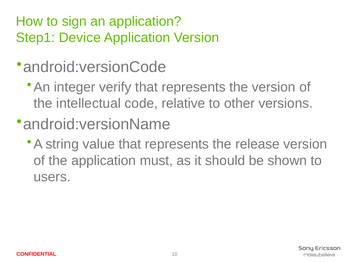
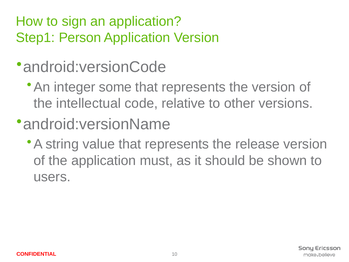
Device: Device -> Person
verify: verify -> some
